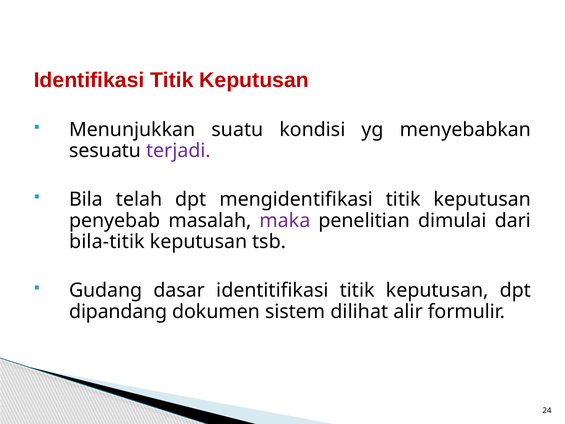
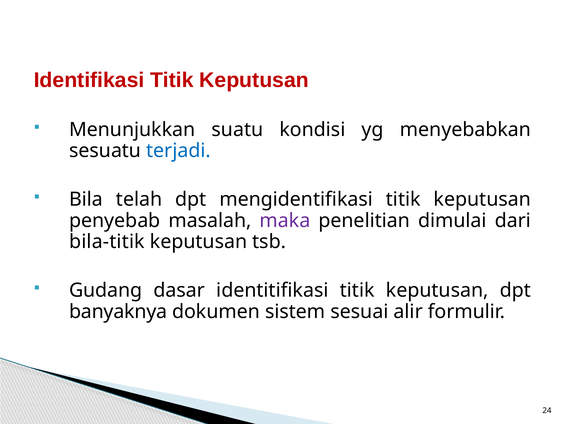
terjadi colour: purple -> blue
dipandang: dipandang -> banyaknya
dilihat: dilihat -> sesuai
